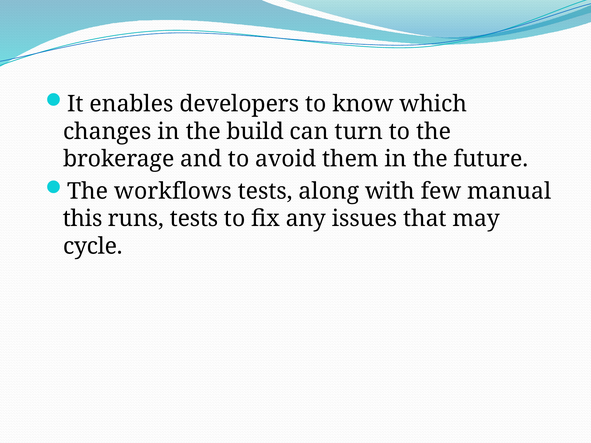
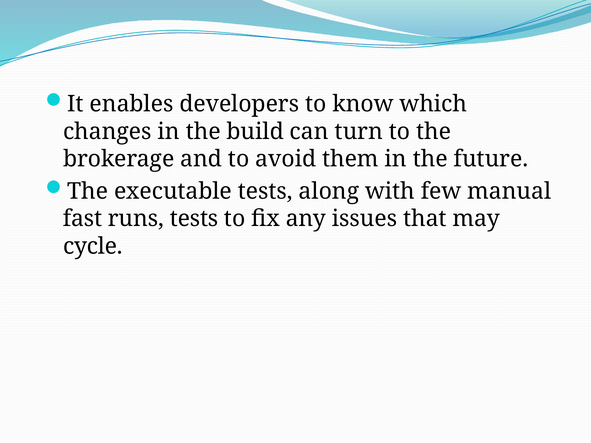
workflows: workflows -> executable
this: this -> fast
